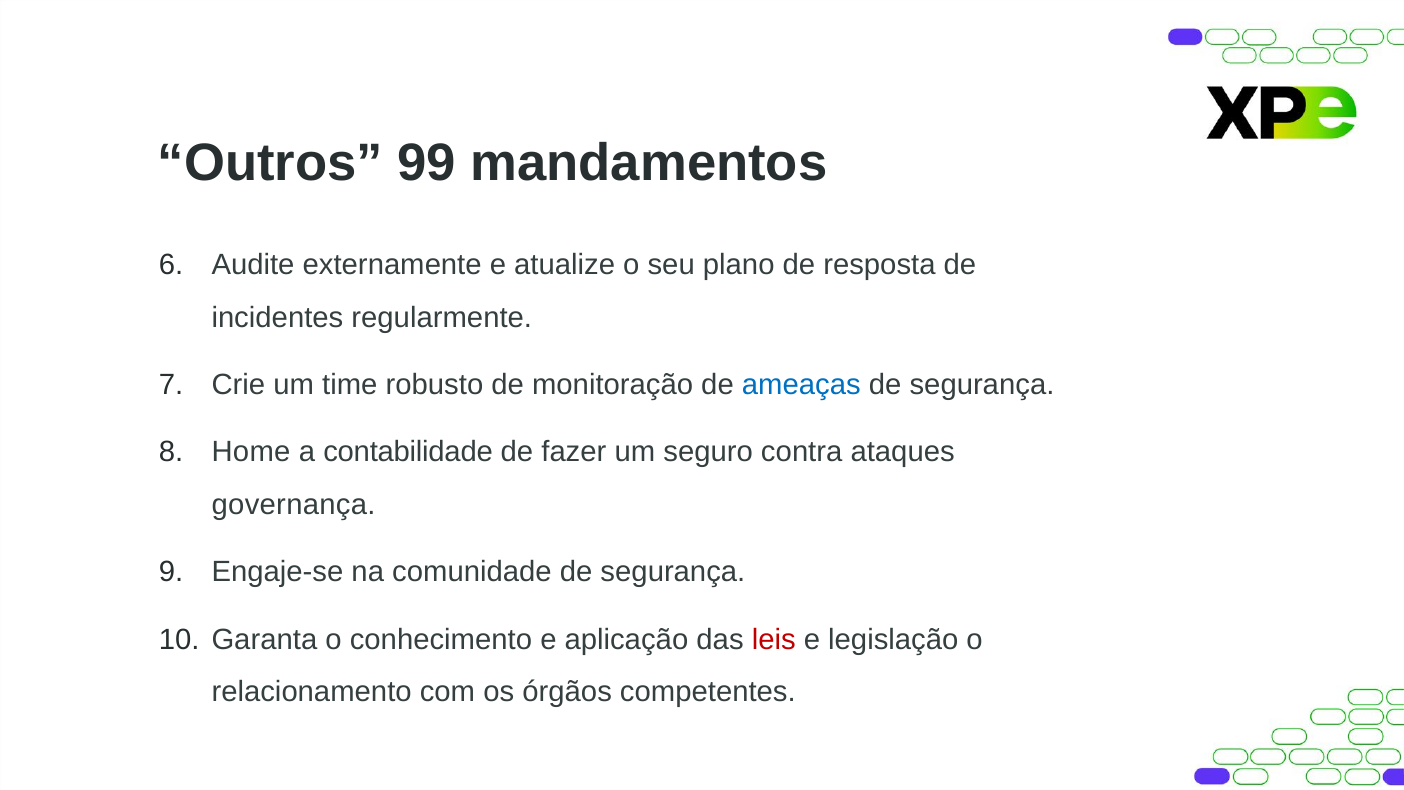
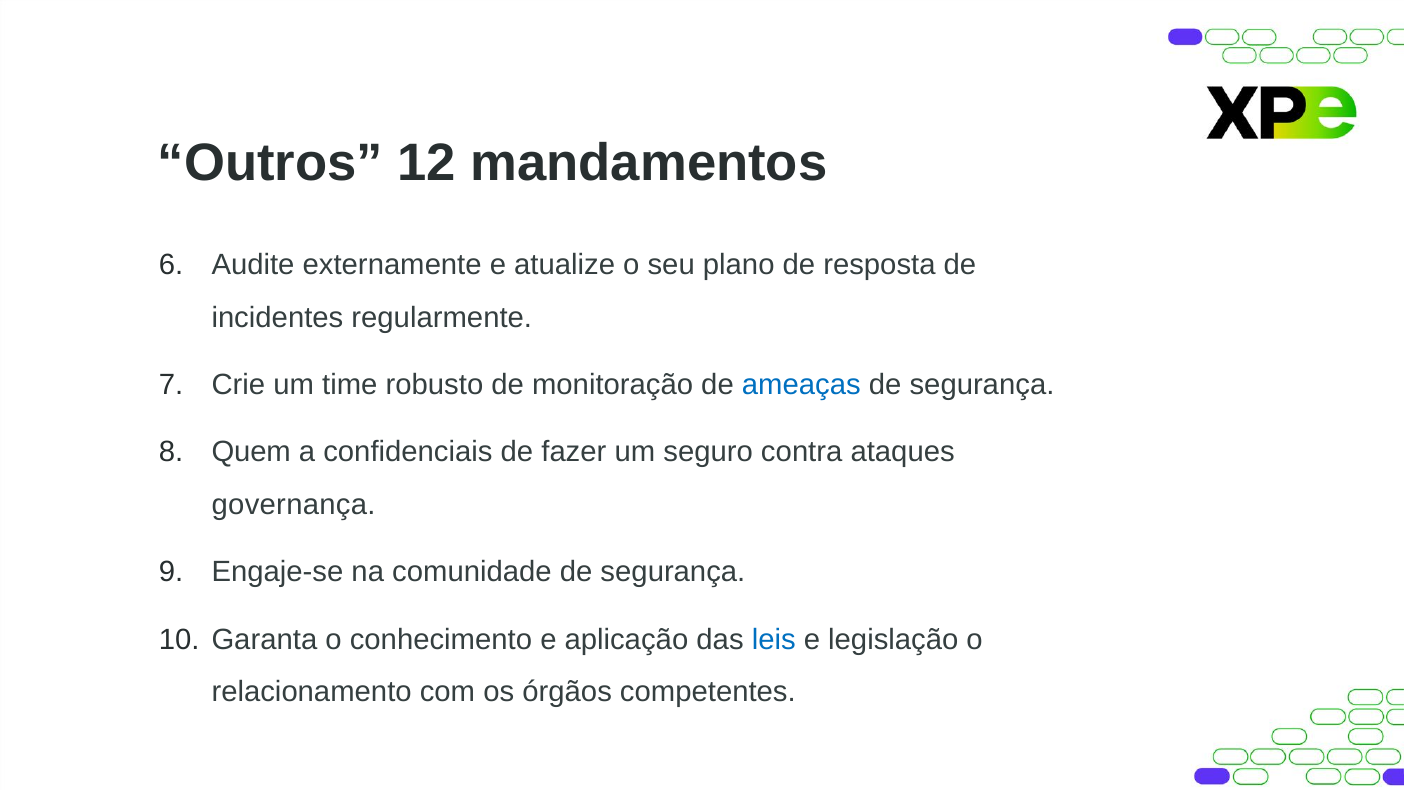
99: 99 -> 12
Home: Home -> Quem
contabilidade: contabilidade -> confidenciais
leis colour: red -> blue
